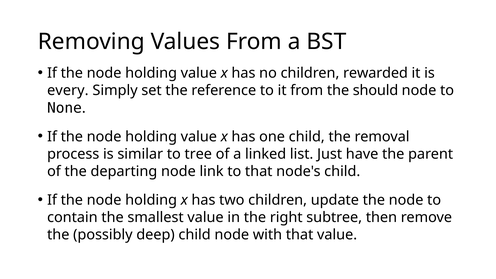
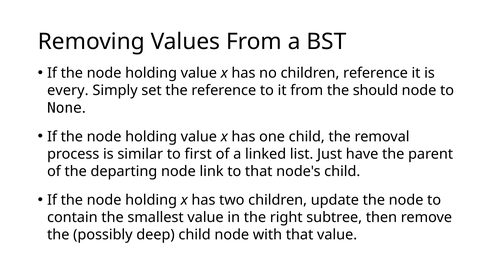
children rewarded: rewarded -> reference
tree: tree -> first
